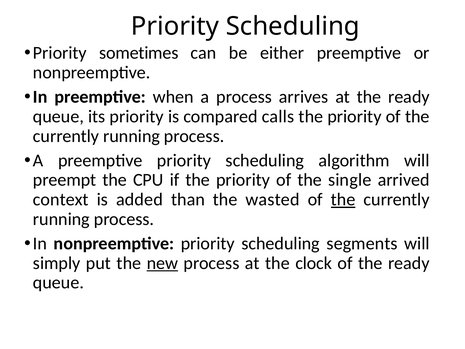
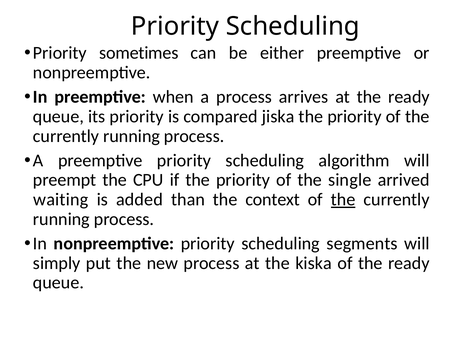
calls: calls -> jiska
context: context -> waiting
wasted: wasted -> context
new underline: present -> none
clock: clock -> kiska
